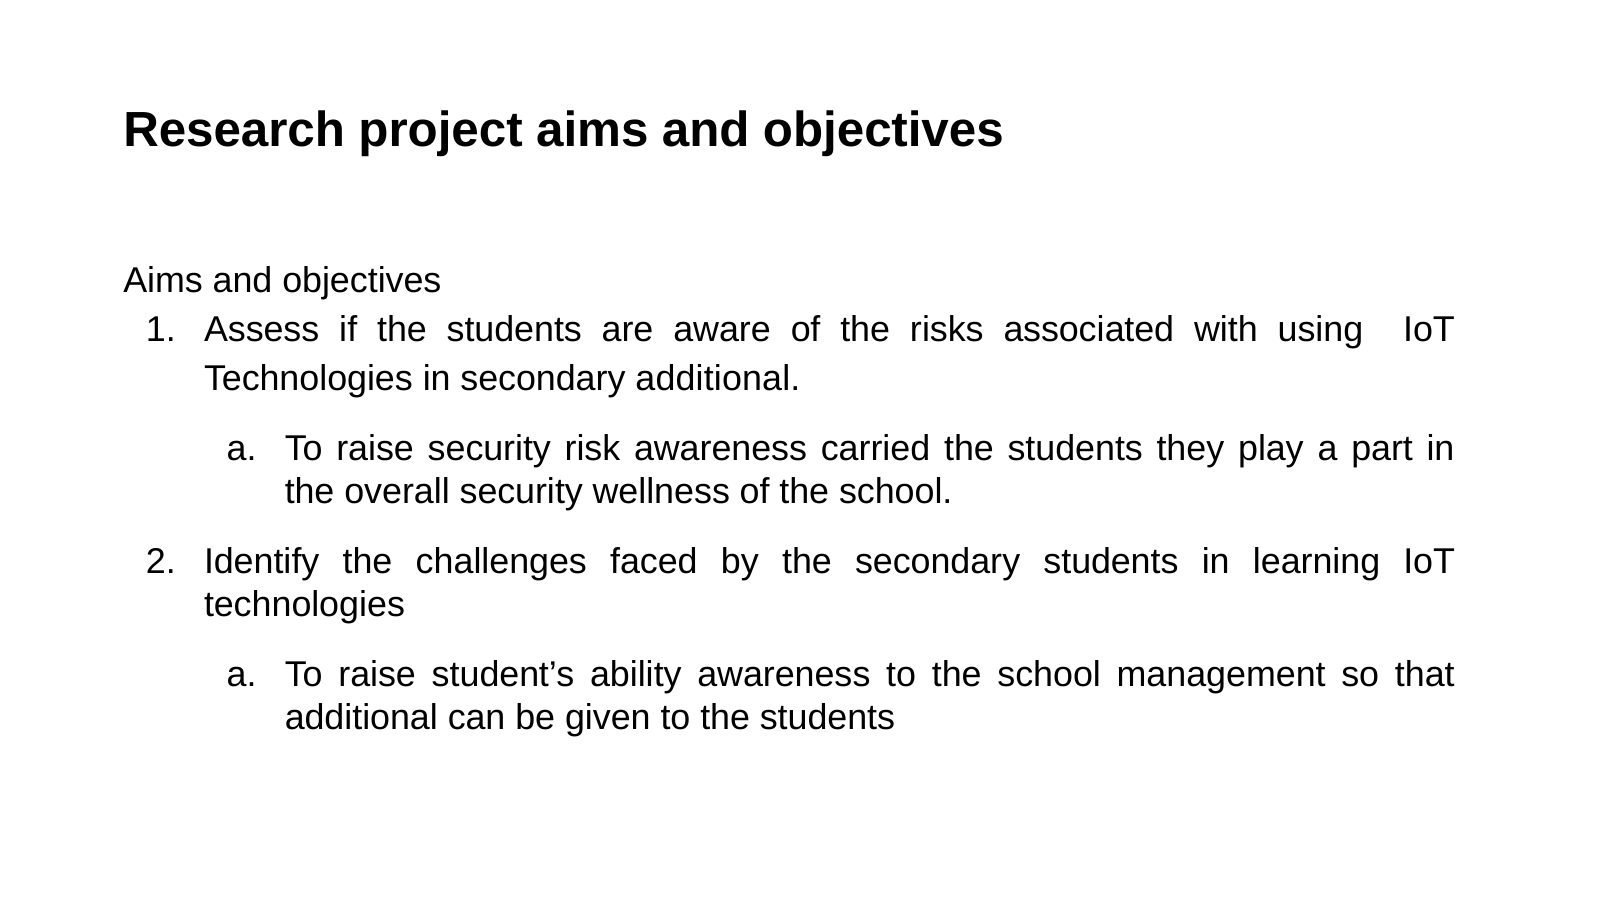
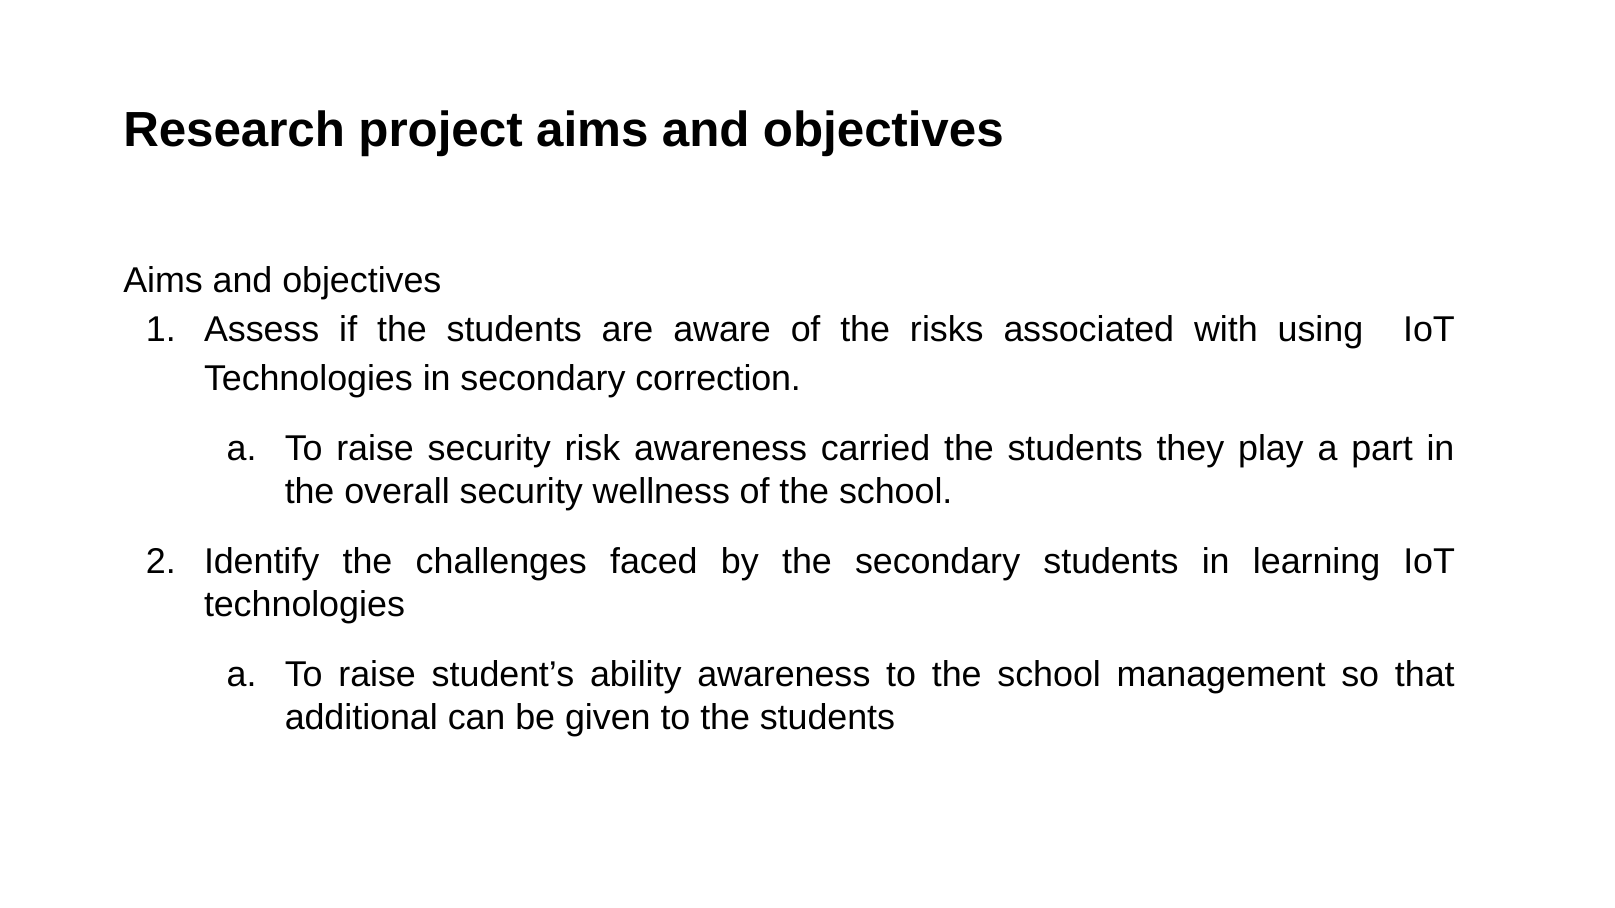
secondary additional: additional -> correction
